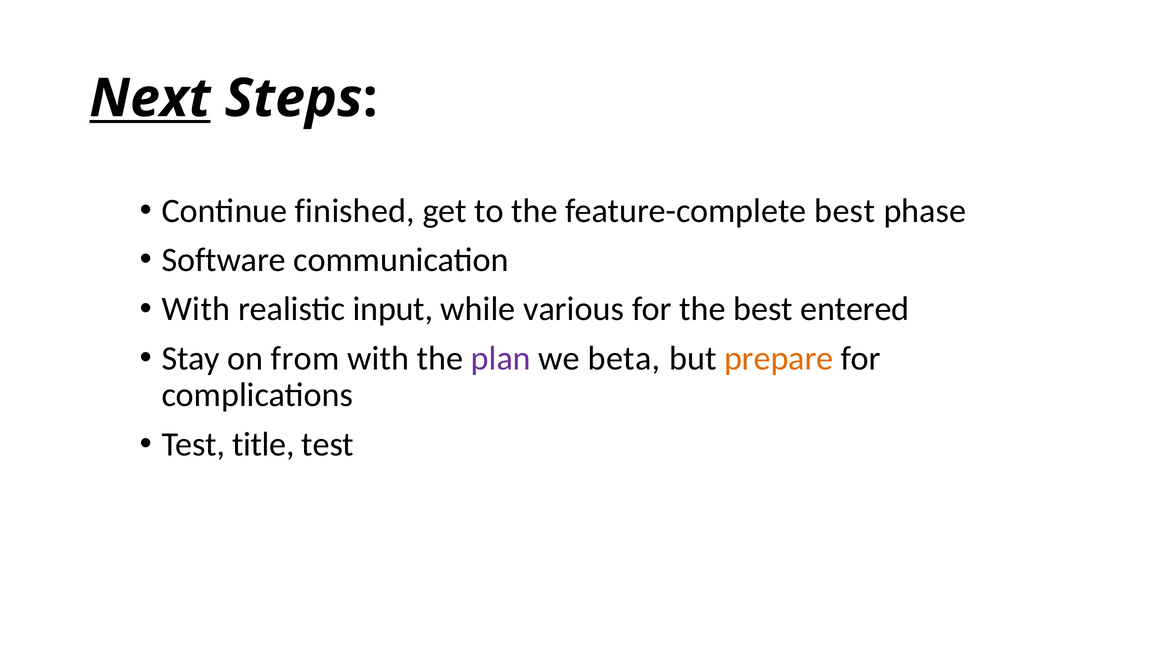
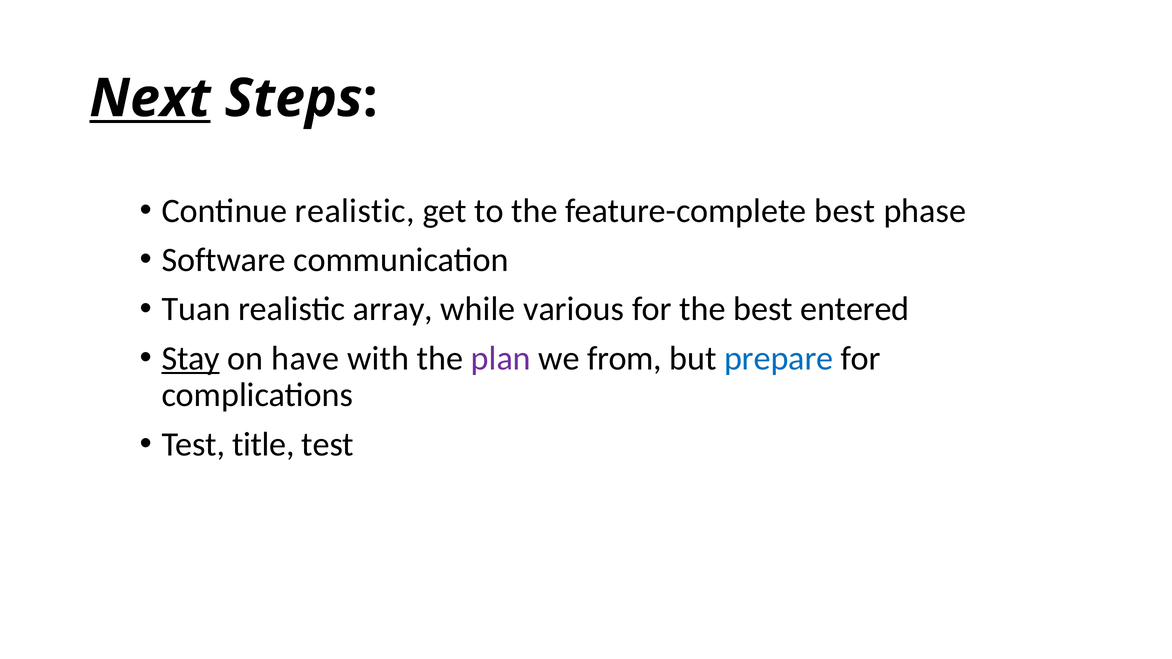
Continue finished: finished -> realistic
With at (196, 309): With -> Tuan
input: input -> array
Stay underline: none -> present
from: from -> have
beta: beta -> from
prepare colour: orange -> blue
